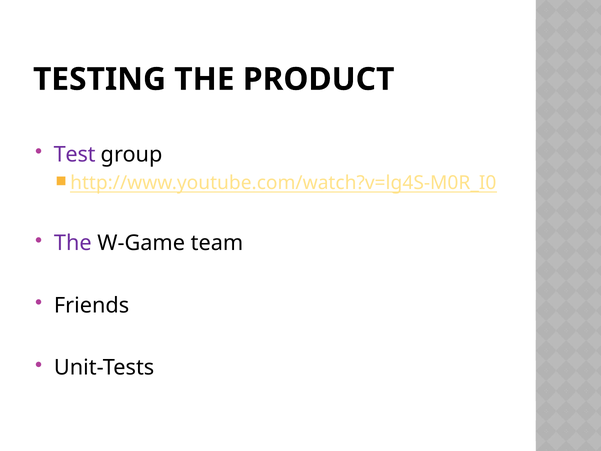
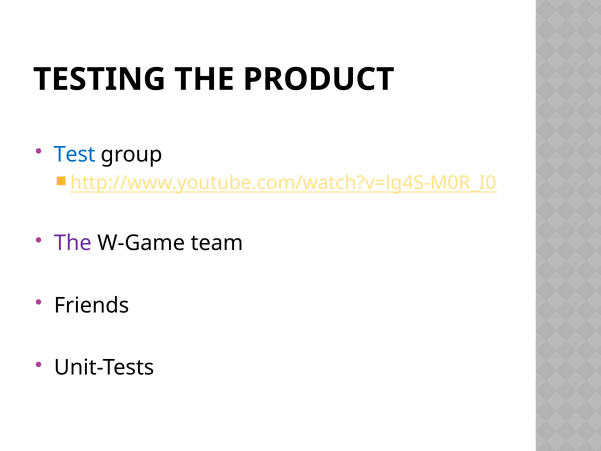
Test colour: purple -> blue
